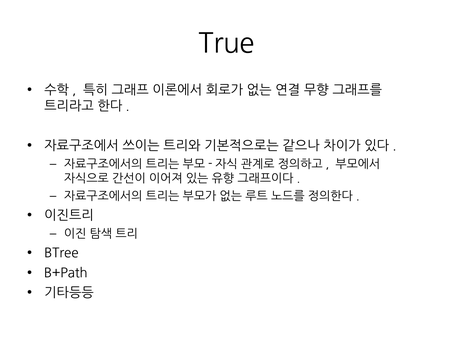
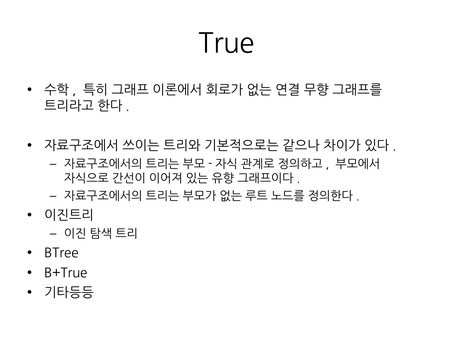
B+Path: B+Path -> B+True
